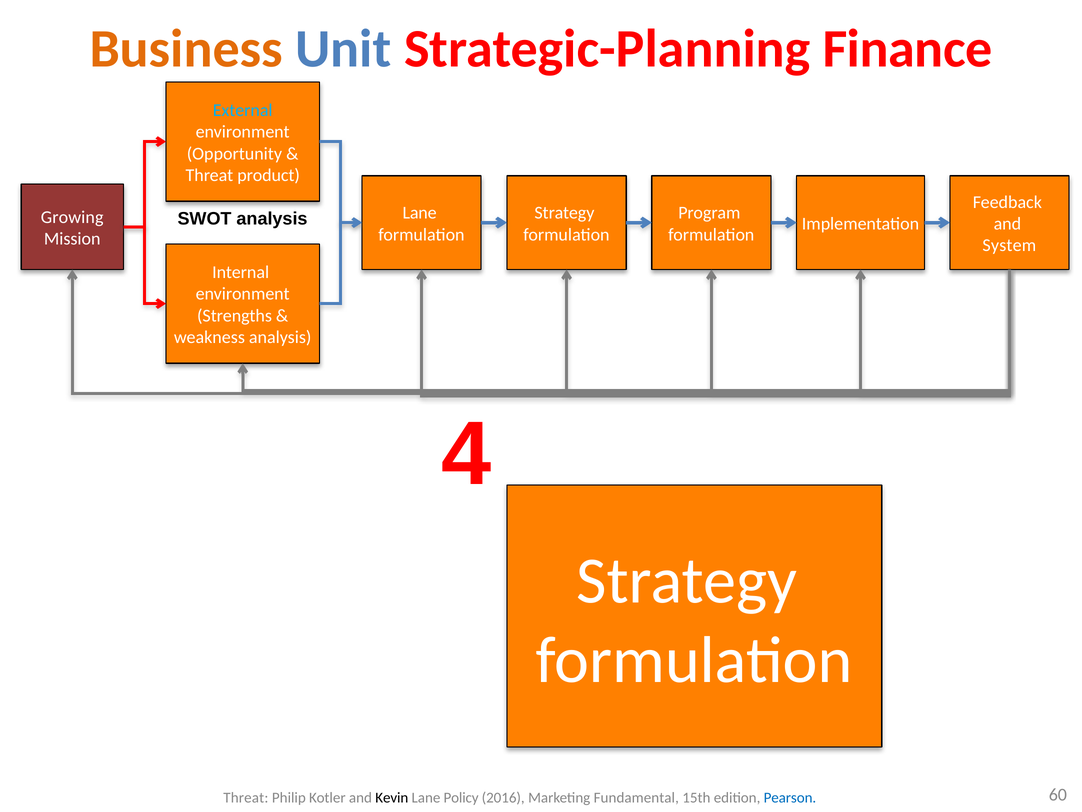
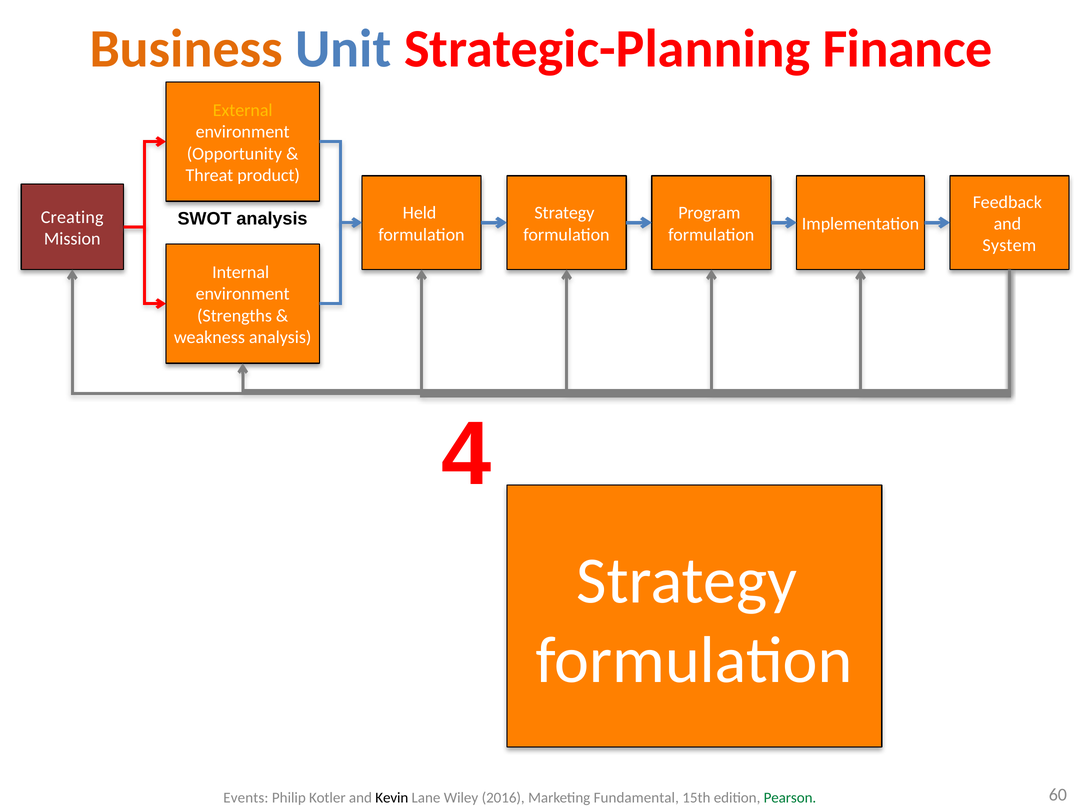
External colour: light blue -> yellow
Lane at (420, 213): Lane -> Held
Growing: Growing -> Creating
Threat at (246, 797): Threat -> Events
Policy: Policy -> Wiley
Pearson colour: blue -> green
